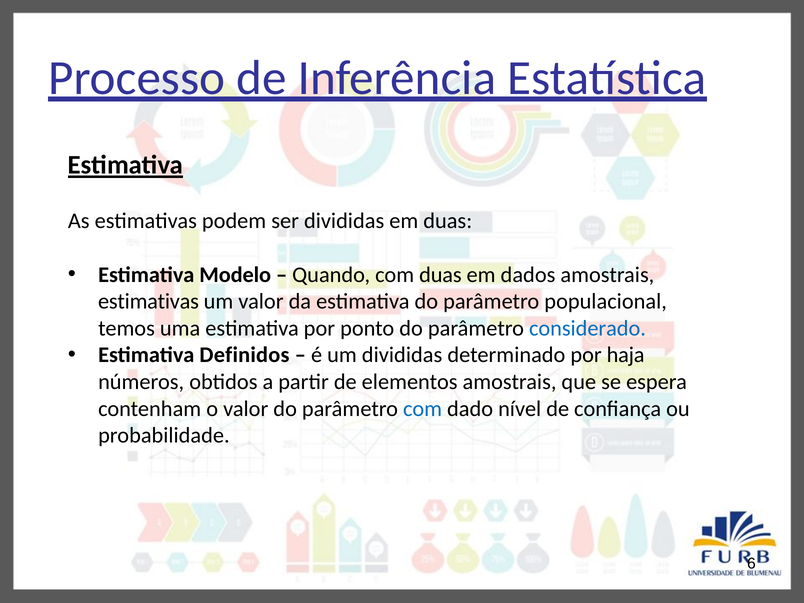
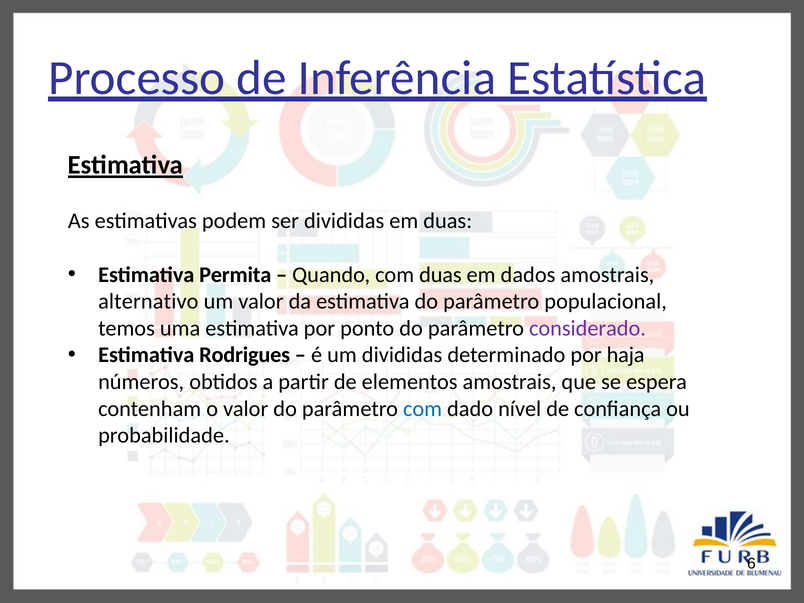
Modelo: Modelo -> Permita
estimativas at (149, 302): estimativas -> alternativo
considerado colour: blue -> purple
Definidos: Definidos -> Rodrigues
